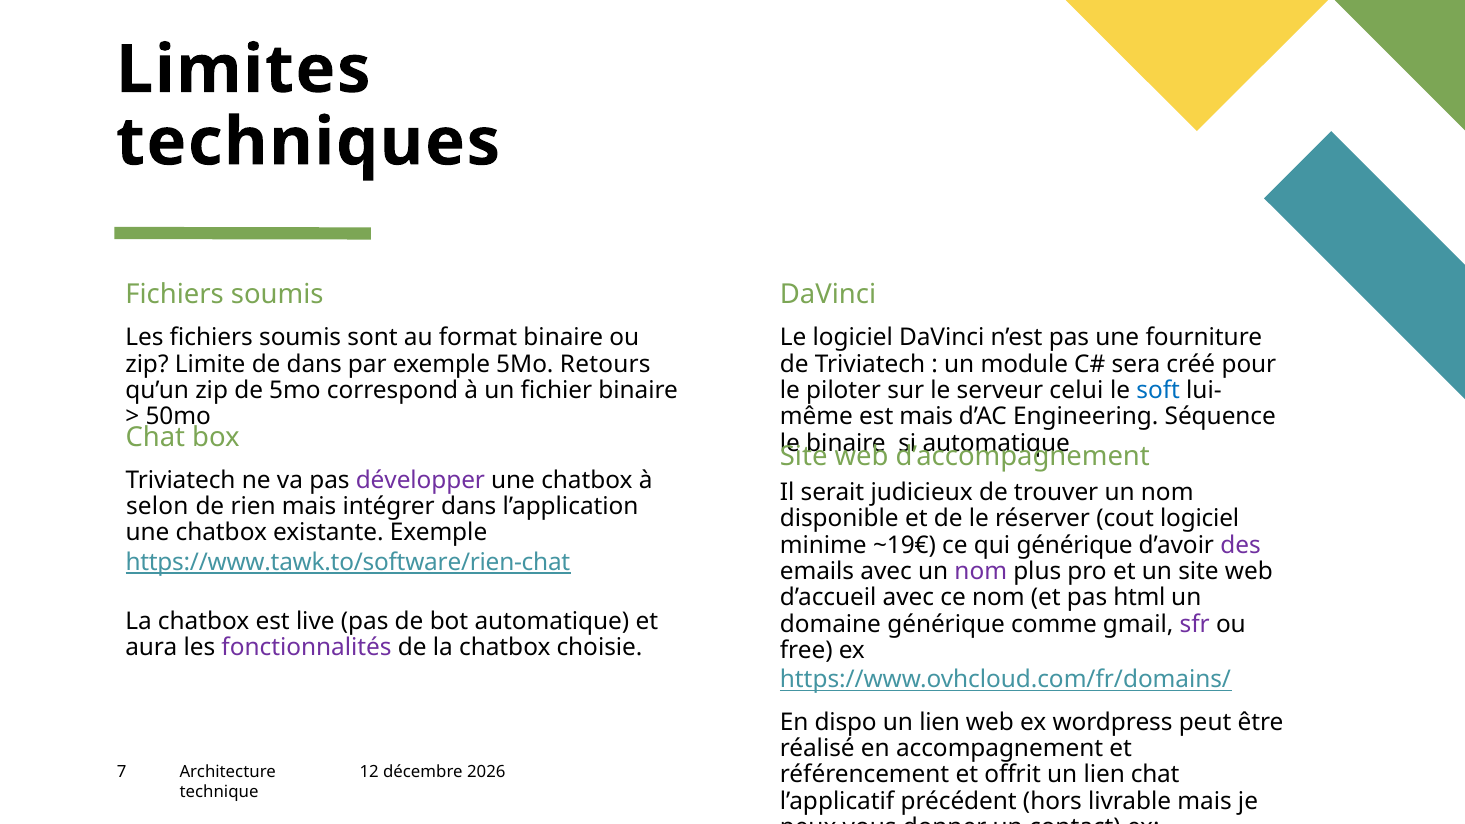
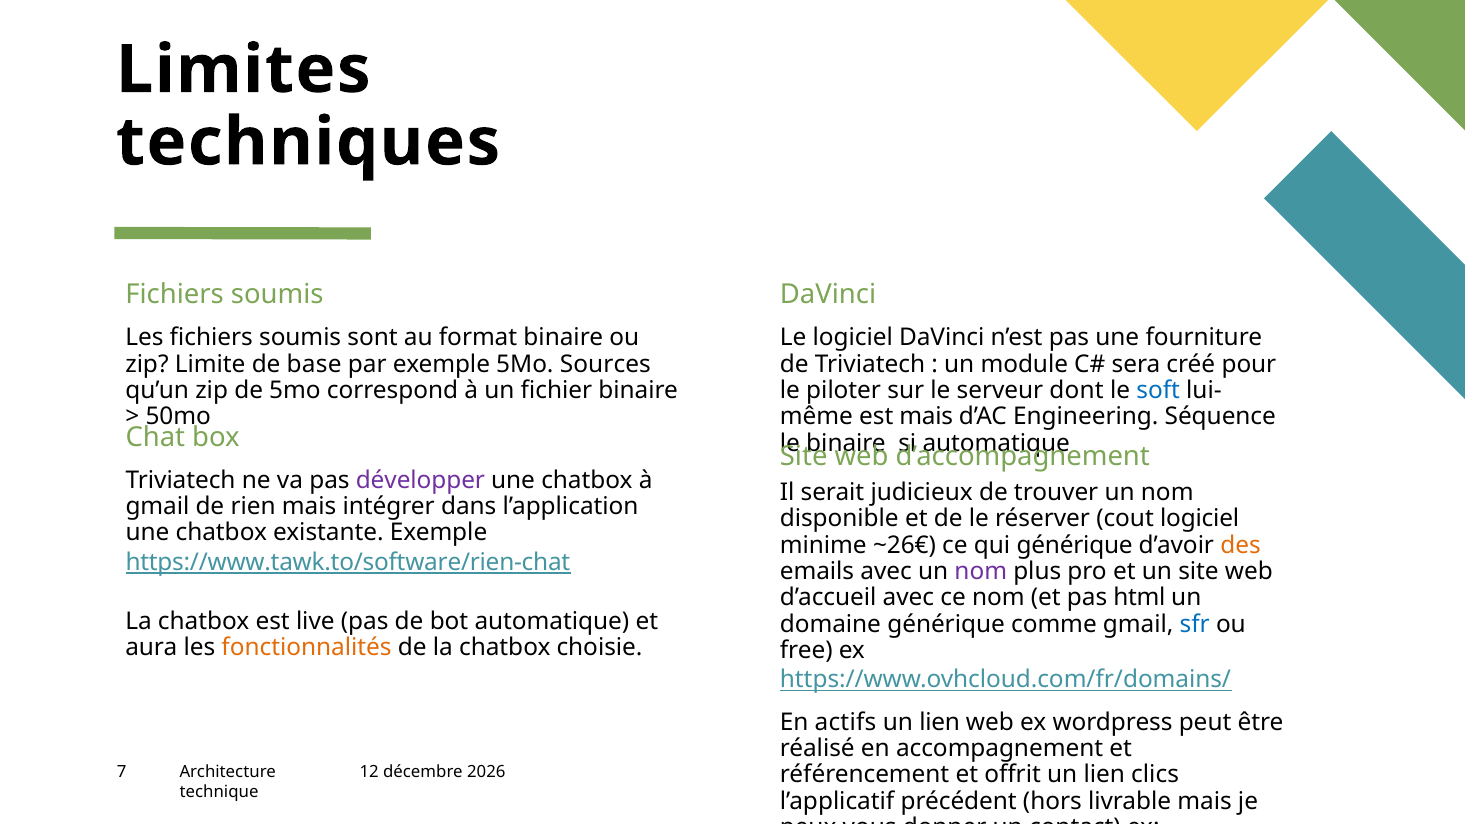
de dans: dans -> base
Retours: Retours -> Sources
celui: celui -> dont
selon at (157, 506): selon -> gmail
~19€: ~19€ -> ~26€
des colour: purple -> orange
sfr colour: purple -> blue
fonctionnalités colour: purple -> orange
dispo: dispo -> actifs
lien chat: chat -> clics
